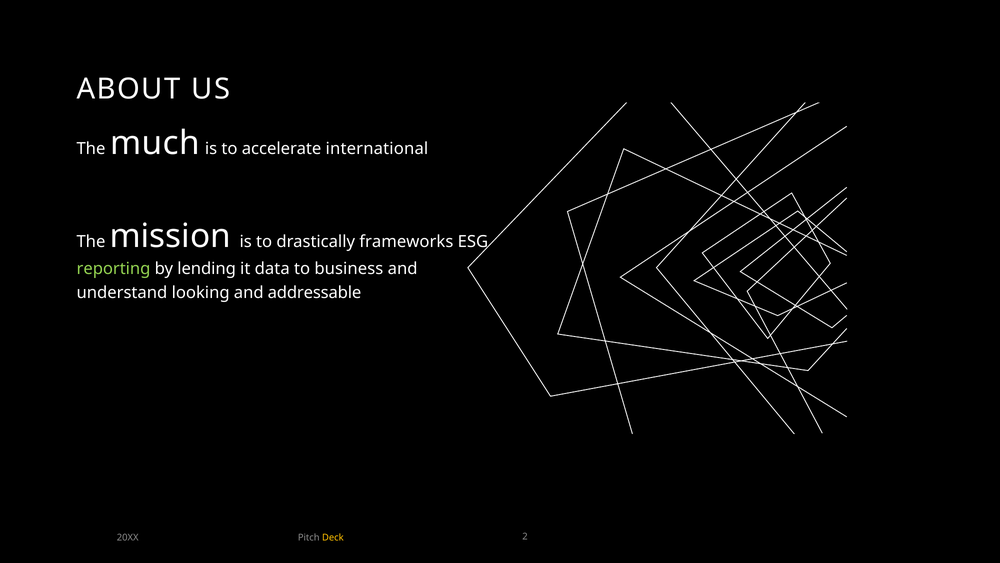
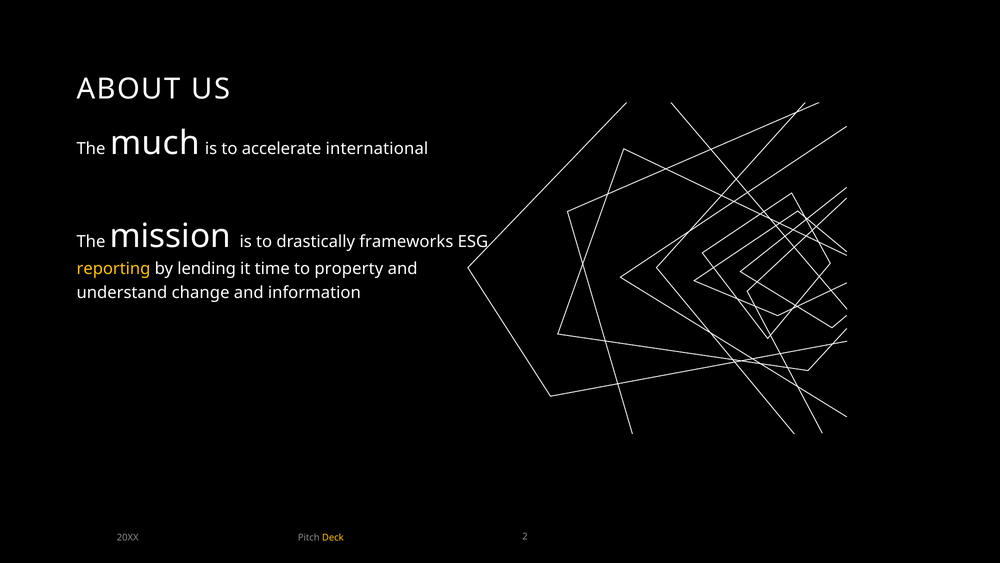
reporting colour: light green -> yellow
data: data -> time
business: business -> property
looking: looking -> change
addressable: addressable -> information
